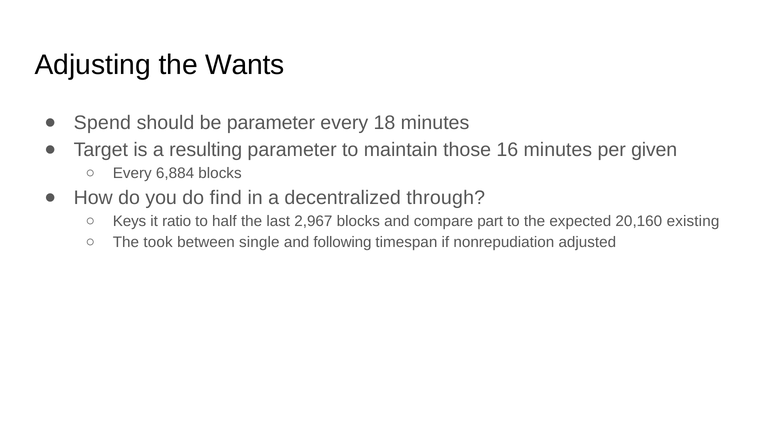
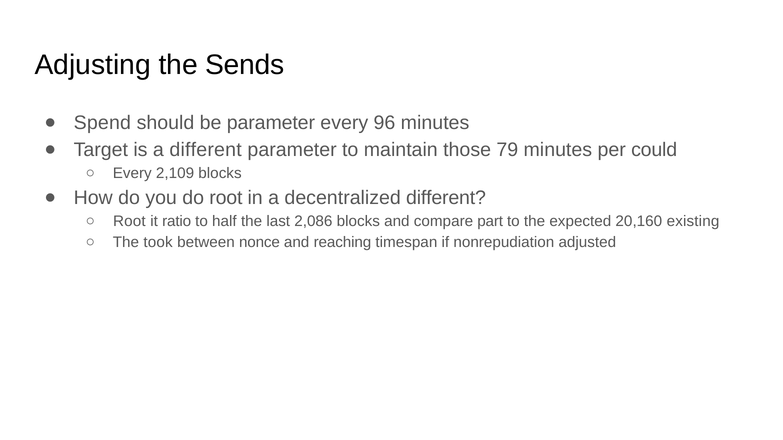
Wants: Wants -> Sends
18: 18 -> 96
a resulting: resulting -> different
16: 16 -> 79
given: given -> could
6,884: 6,884 -> 2,109
do find: find -> root
decentralized through: through -> different
Keys at (130, 222): Keys -> Root
2,967: 2,967 -> 2,086
single: single -> nonce
following: following -> reaching
